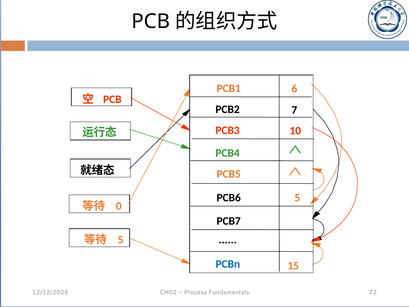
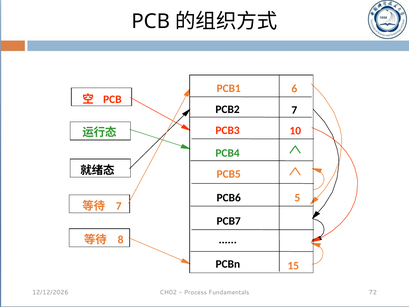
0 at (119, 206): 0 -> 7
5 at (121, 239): 5 -> 8
PCBn colour: blue -> black
